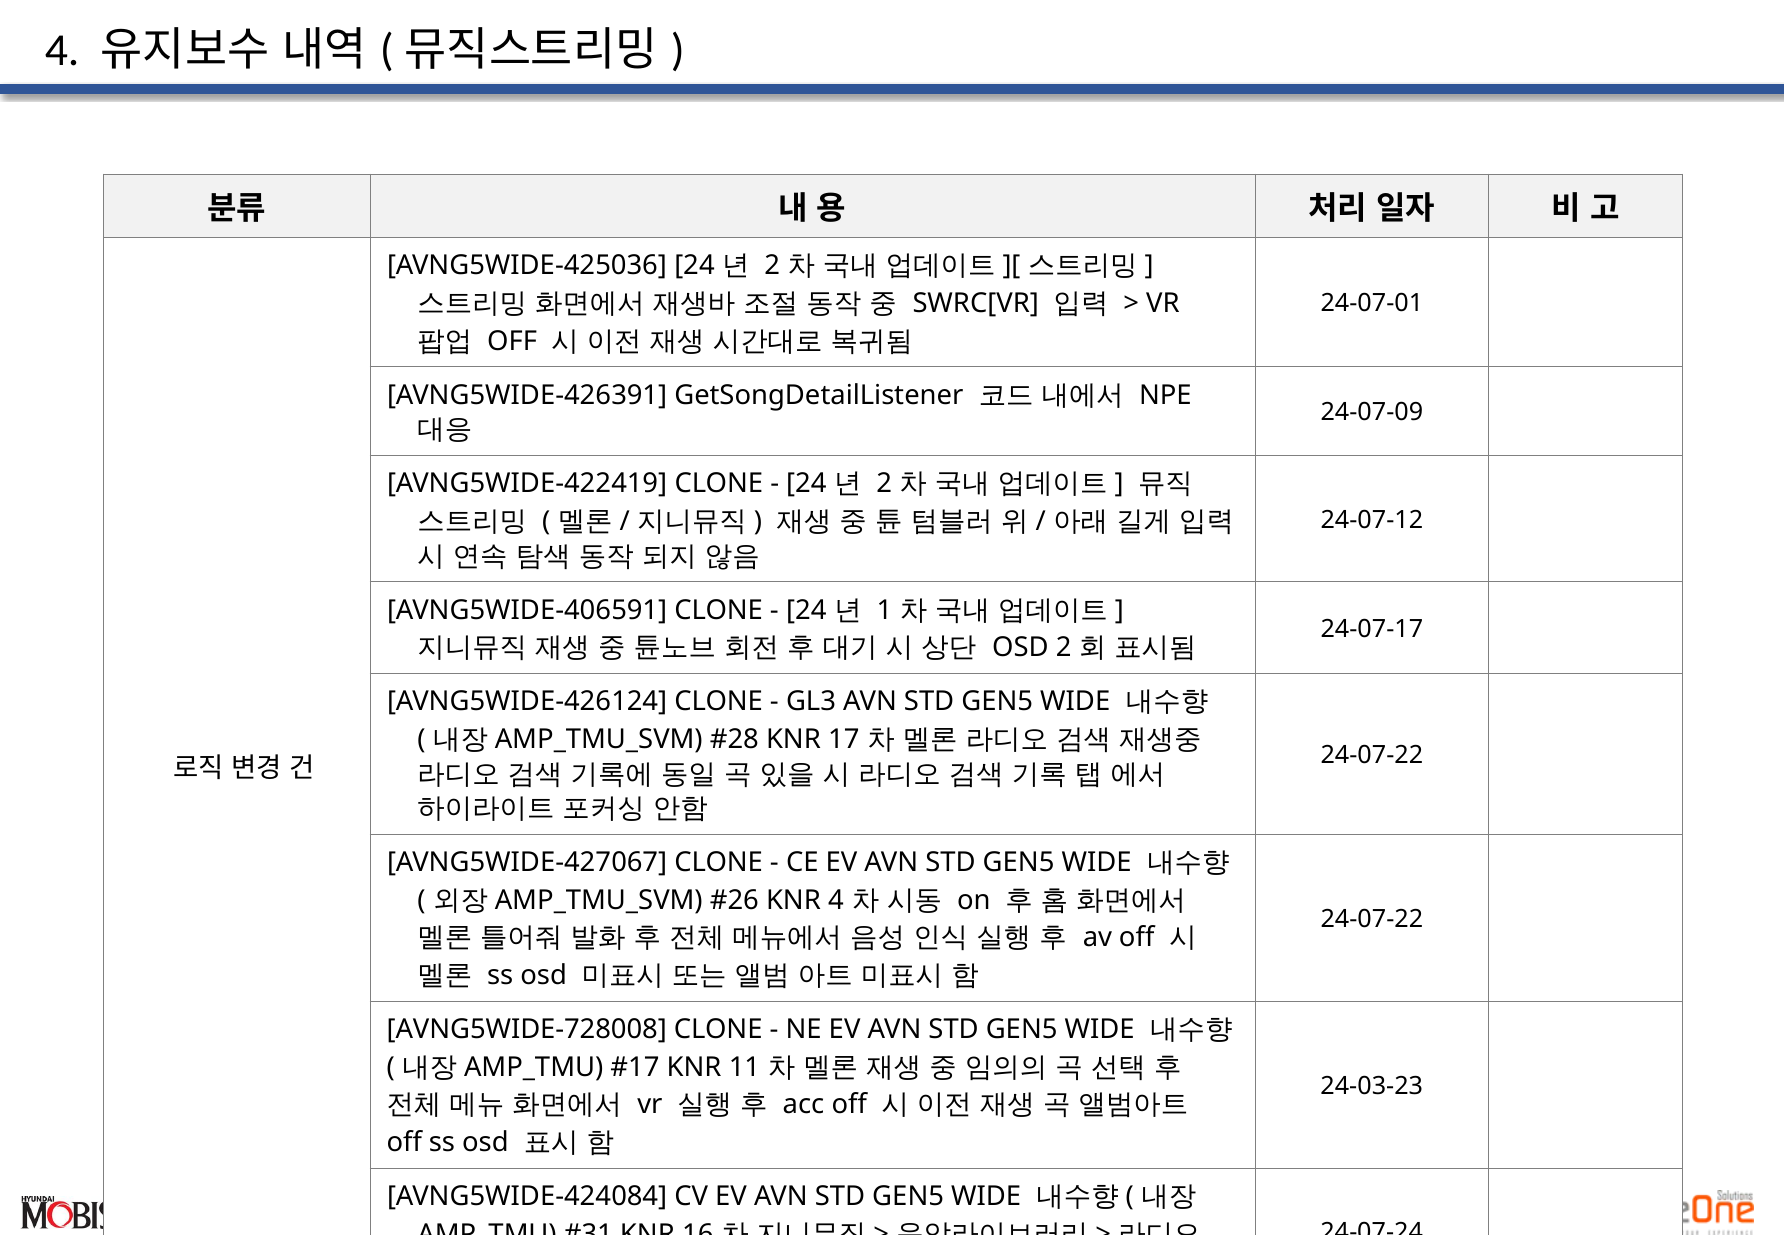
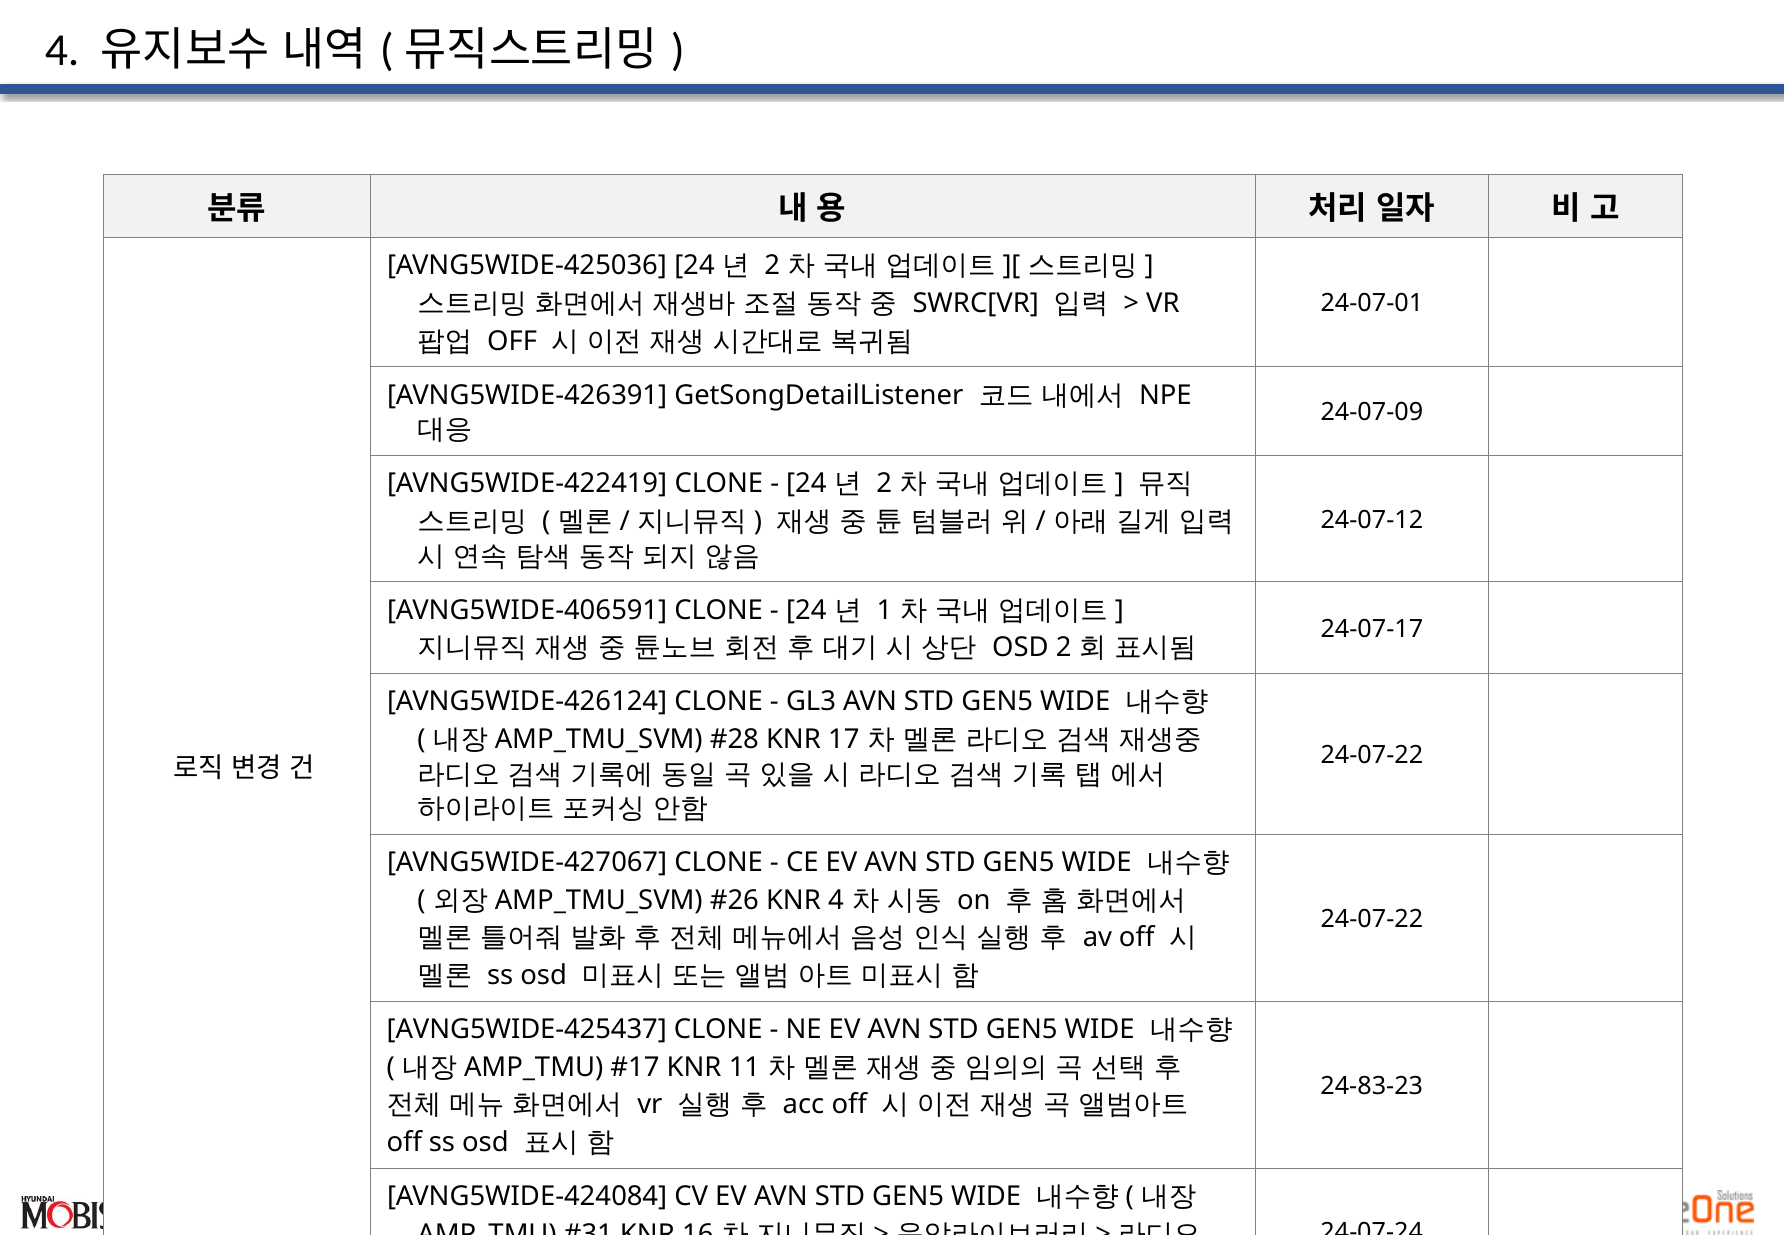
AVNG5WIDE-728008: AVNG5WIDE-728008 -> AVNG5WIDE-425437
24-03-23: 24-03-23 -> 24-83-23
